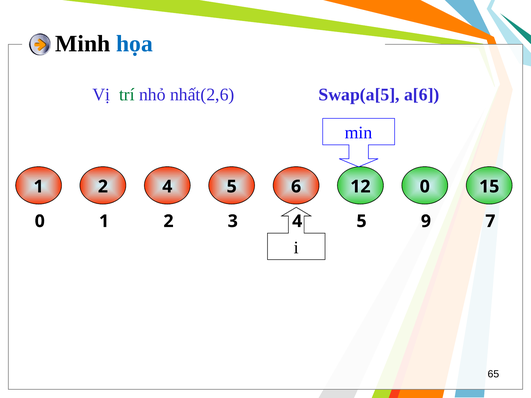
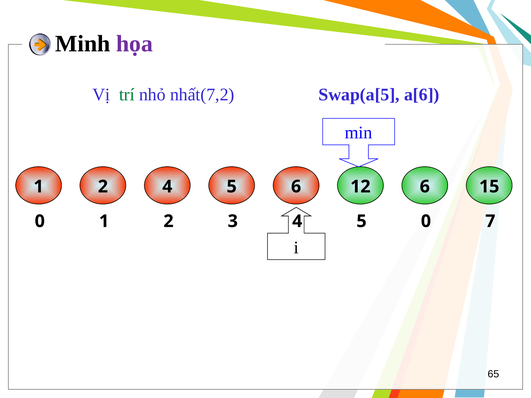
họa colour: blue -> purple
nhất(2,6: nhất(2,6 -> nhất(7,2
12 0: 0 -> 6
5 9: 9 -> 0
